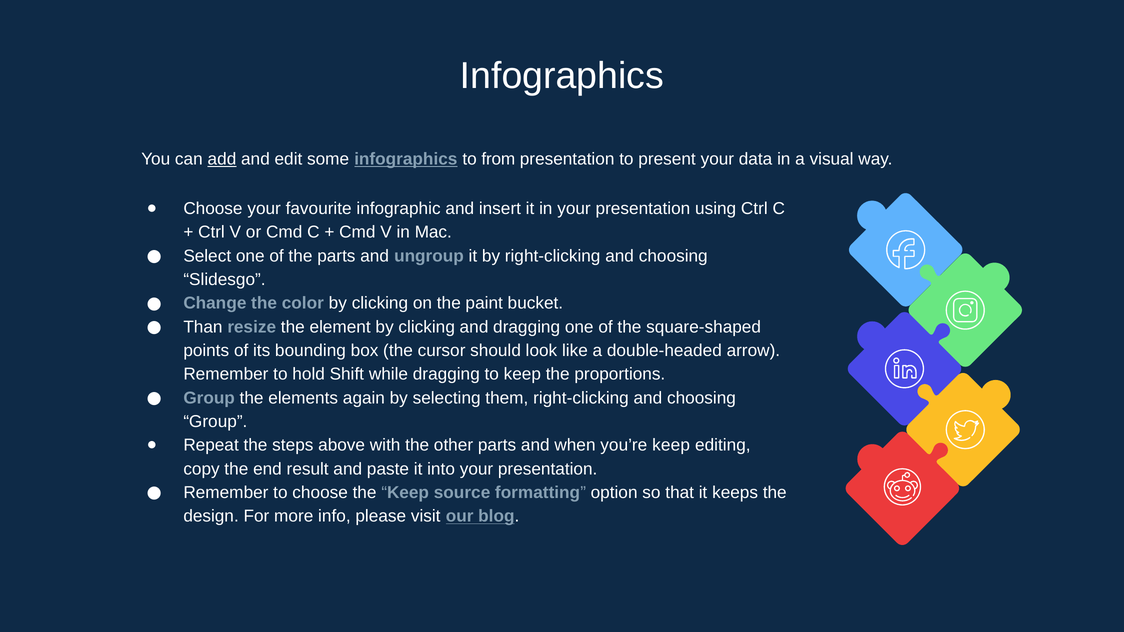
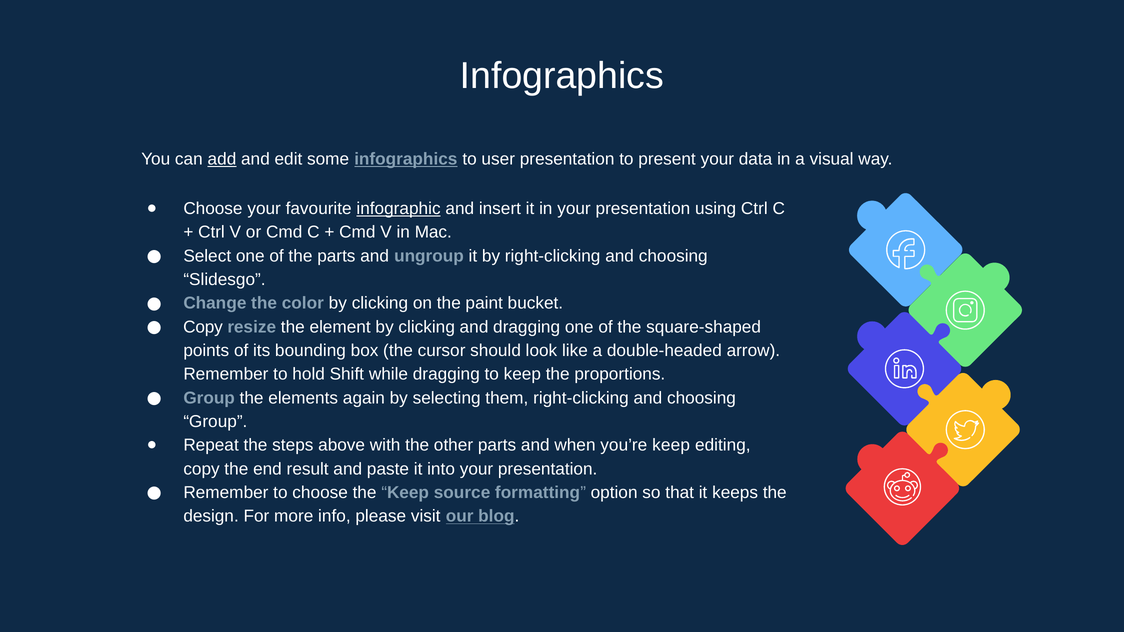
from: from -> user
infographic underline: none -> present
Than at (203, 327): Than -> Copy
